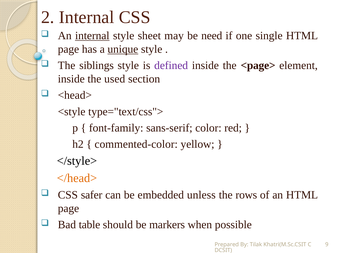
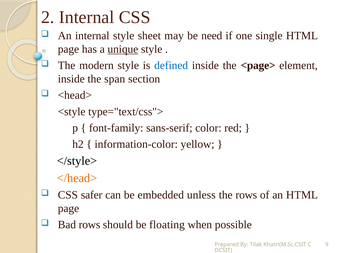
internal at (92, 36) underline: present -> none
siblings: siblings -> modern
defined colour: purple -> blue
used: used -> span
commented-color: commented-color -> information-color
Bad table: table -> rows
markers: markers -> floating
